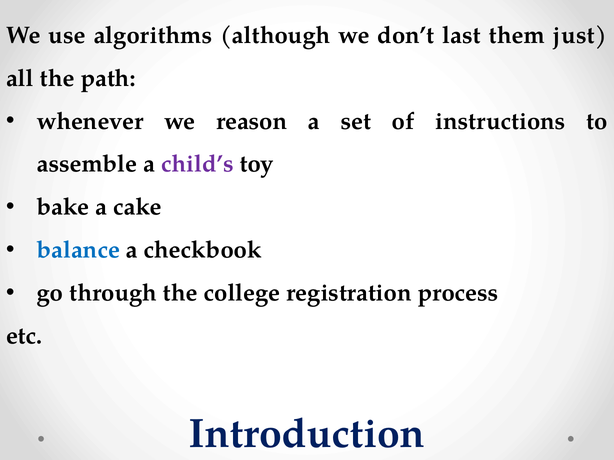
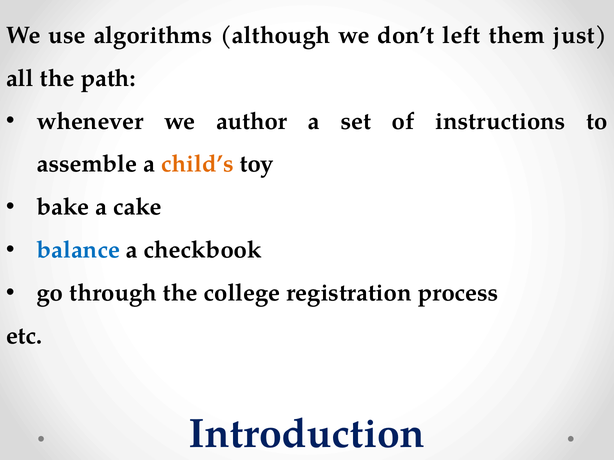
last: last -> left
reason: reason -> author
child’s colour: purple -> orange
